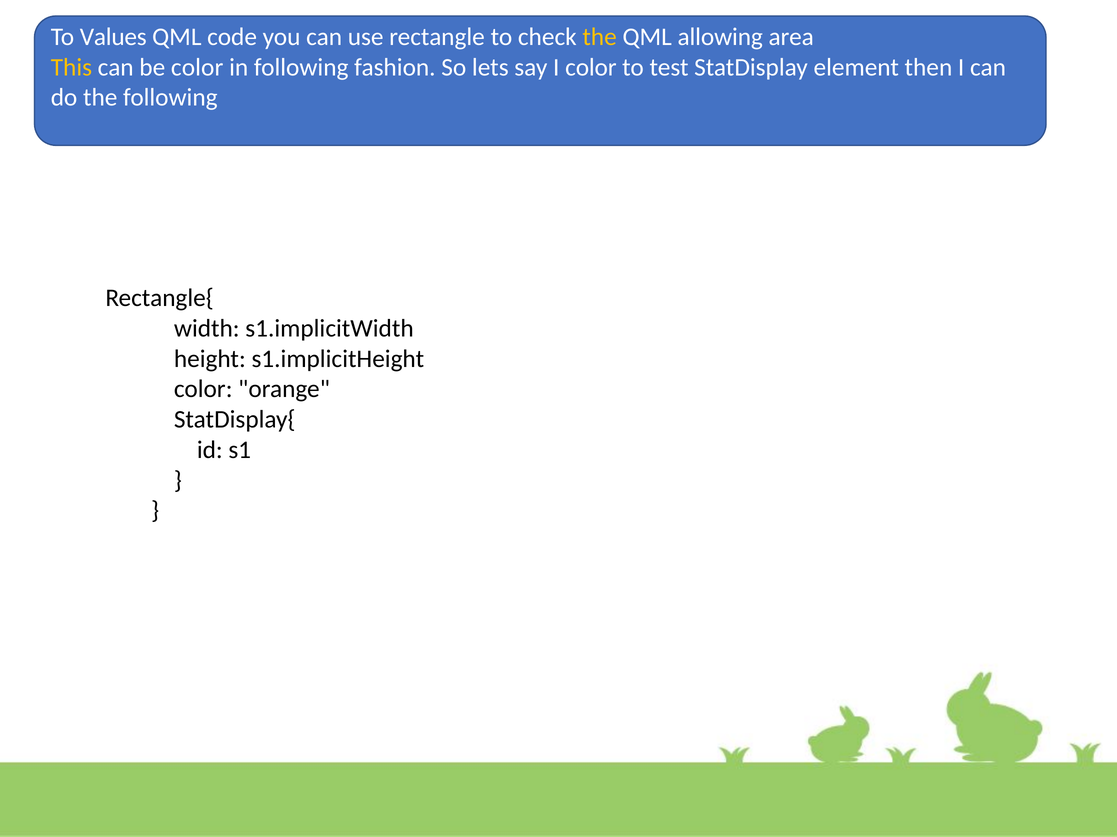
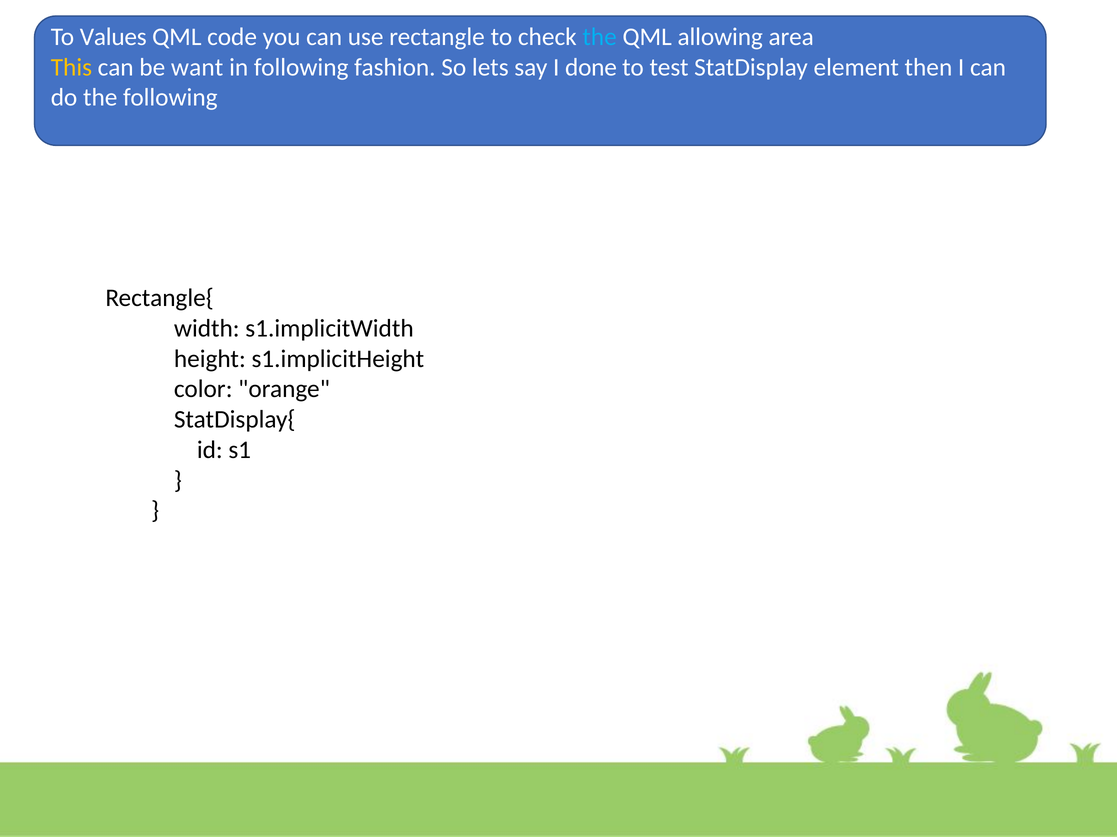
the at (600, 37) colour: yellow -> light blue
be color: color -> want
I color: color -> done
